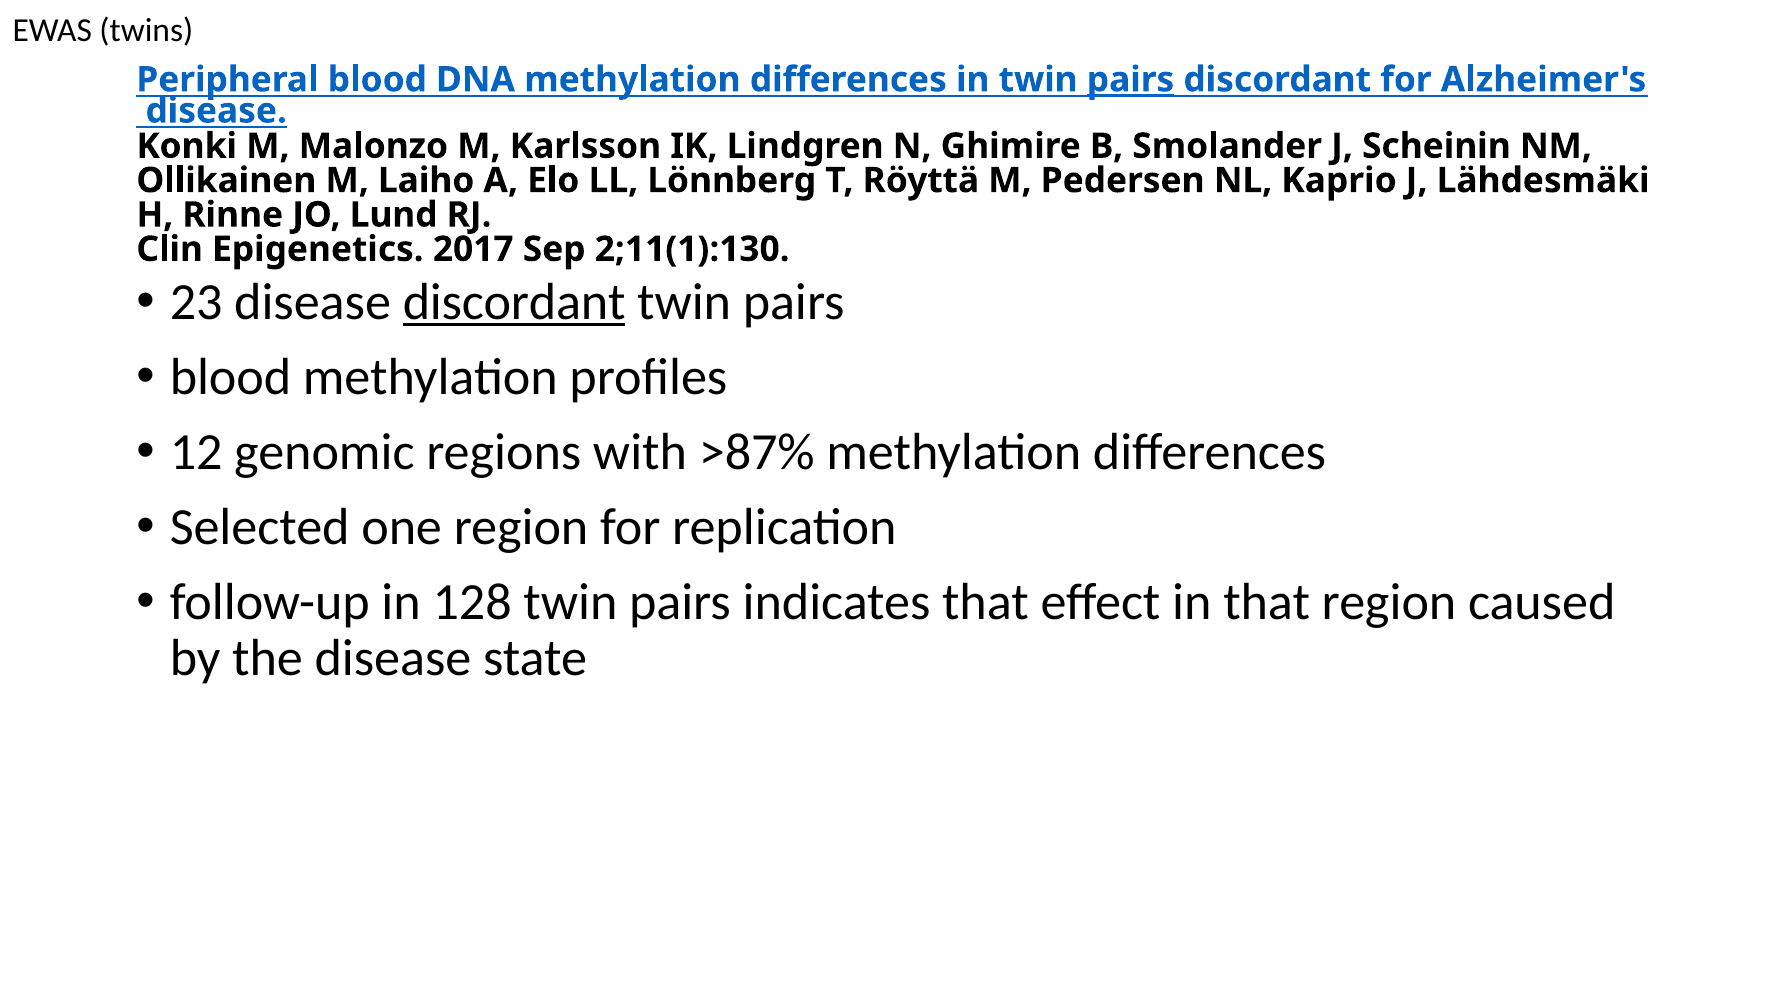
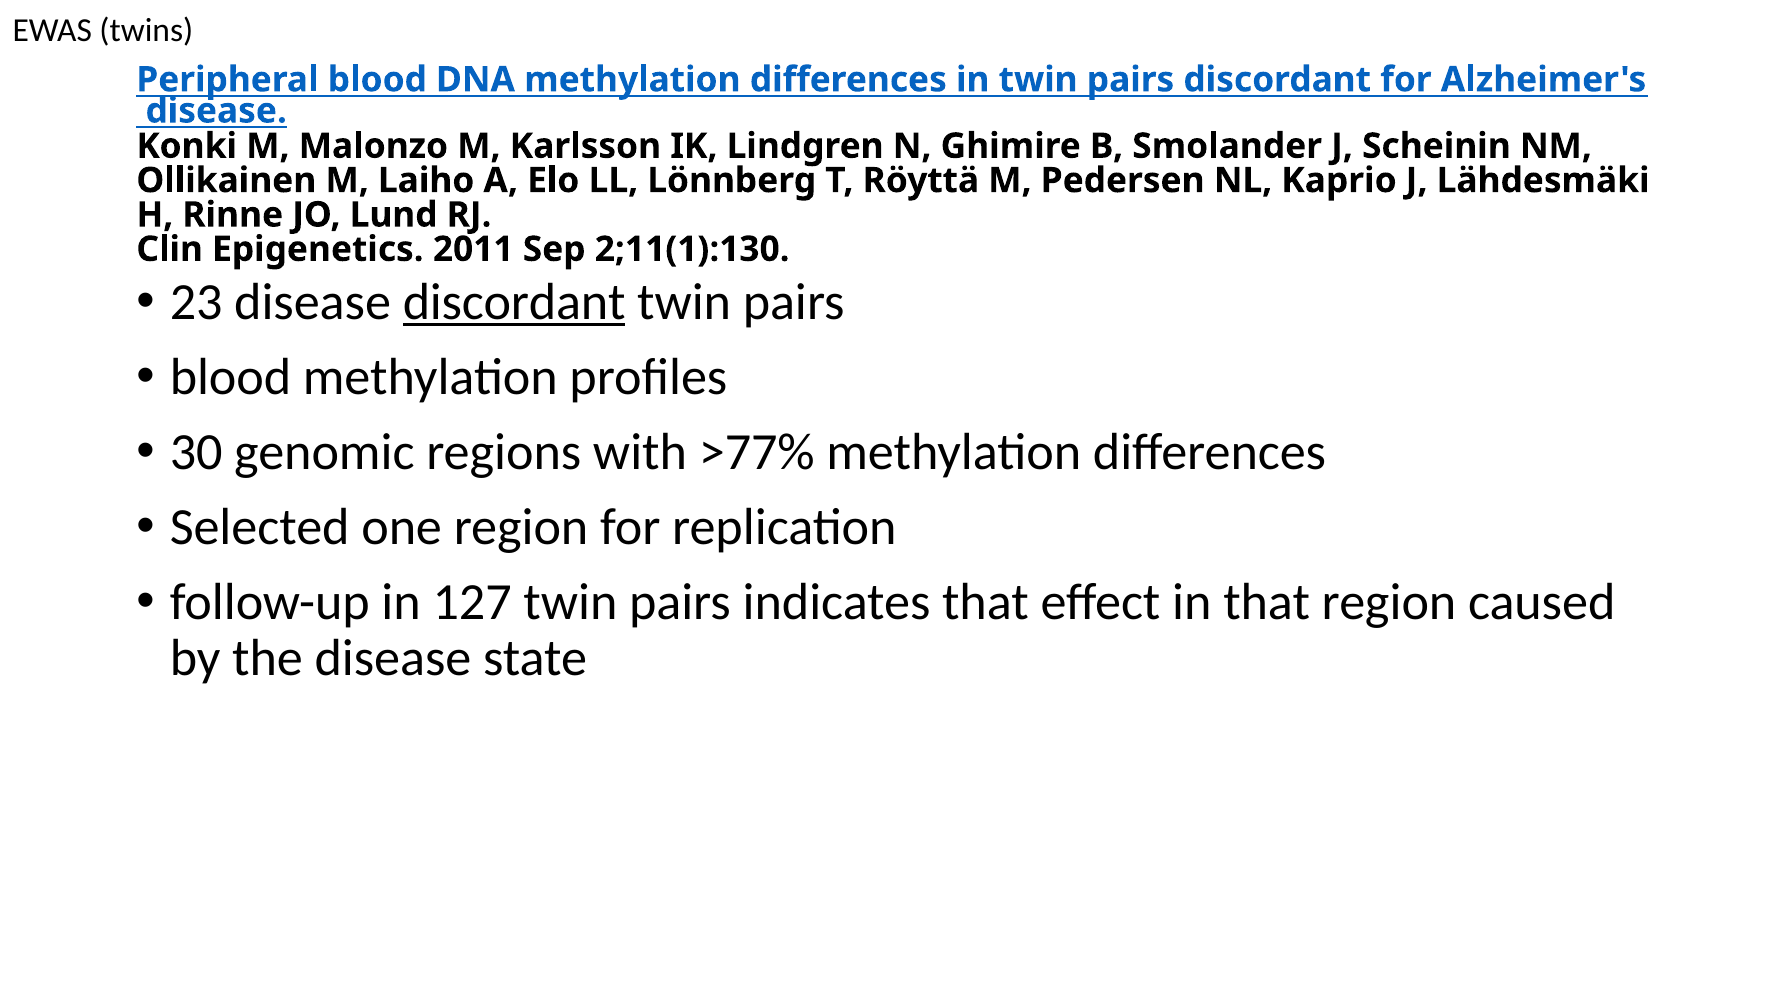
pairs at (1131, 80) underline: present -> none
2017: 2017 -> 2011
12: 12 -> 30
>87%: >87% -> >77%
128: 128 -> 127
